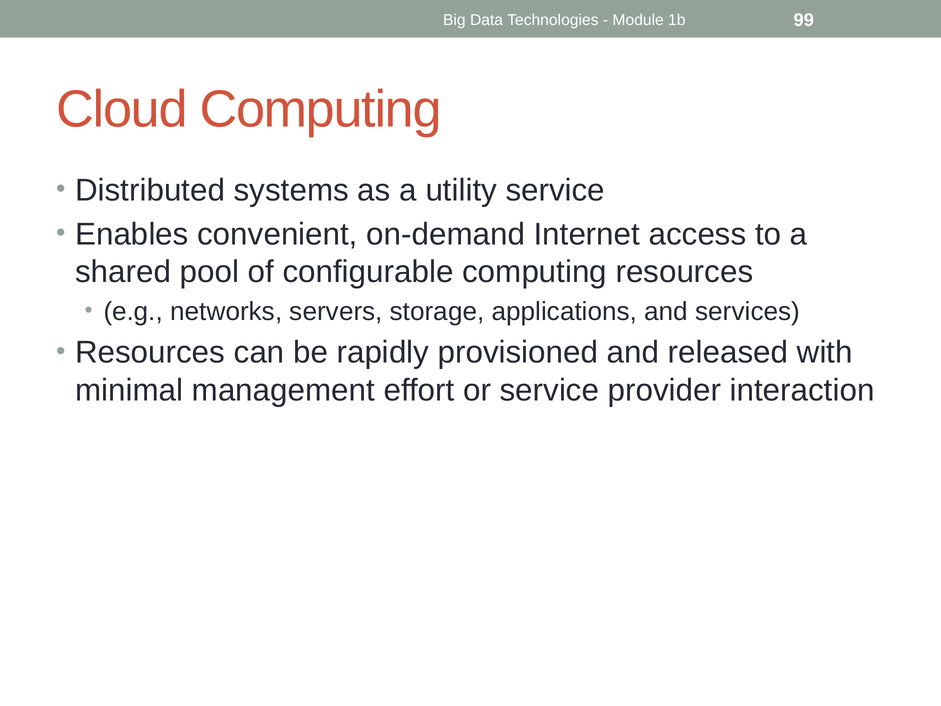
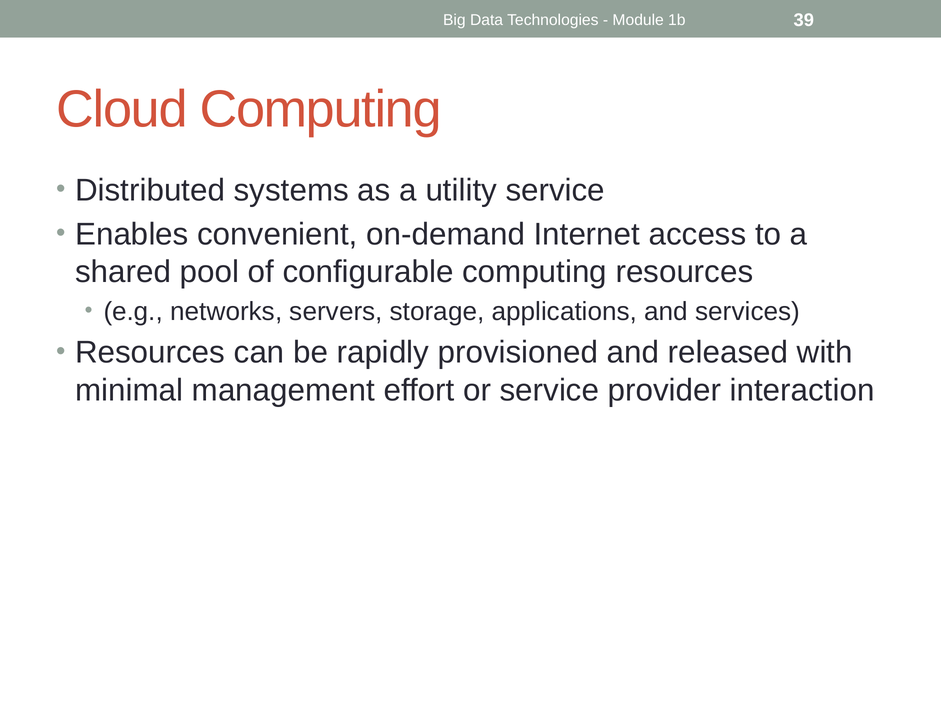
99: 99 -> 39
